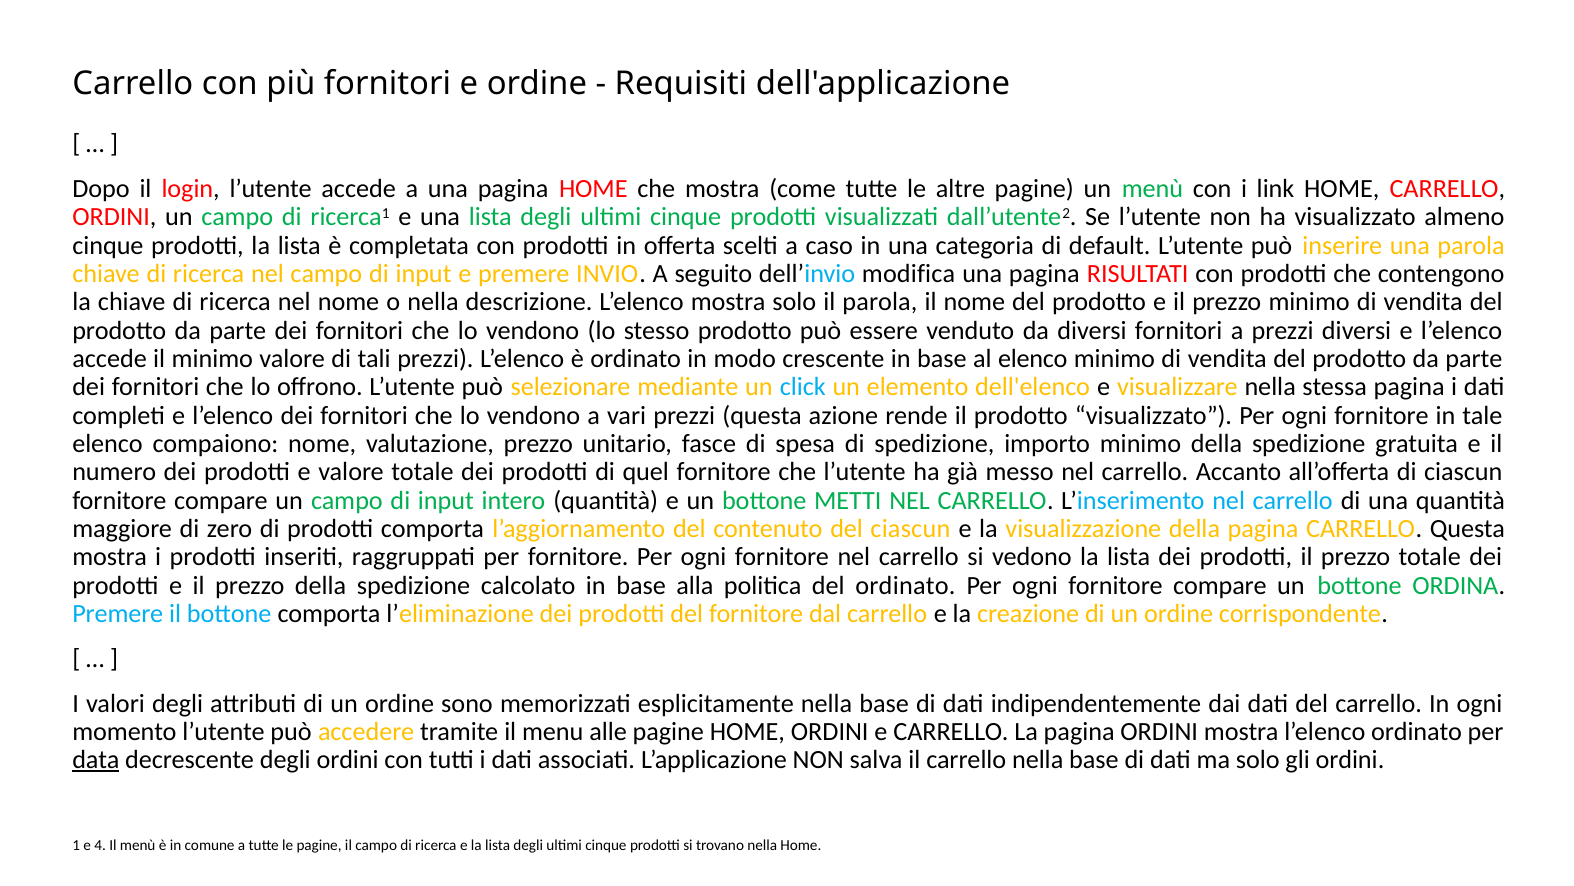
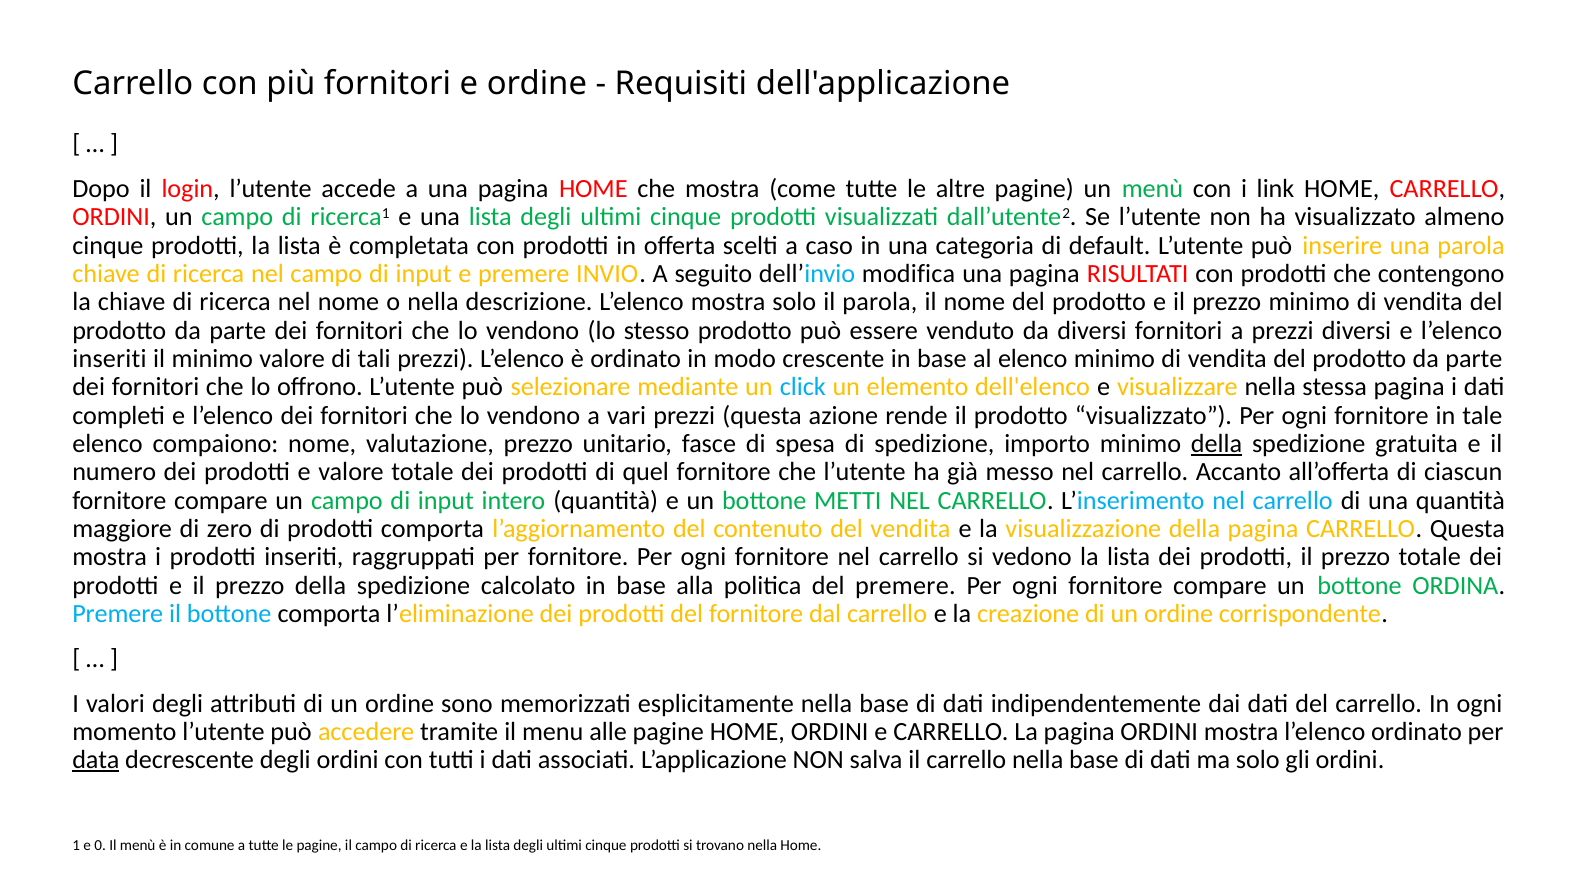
accede at (110, 359): accede -> inseriti
della at (1217, 444) underline: none -> present
del ciascun: ciascun -> vendita
del ordinato: ordinato -> premere
4: 4 -> 0
